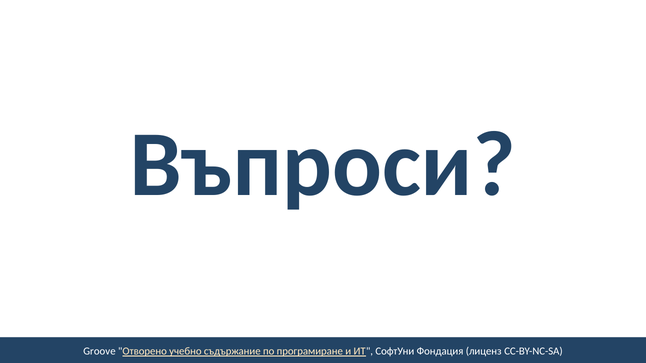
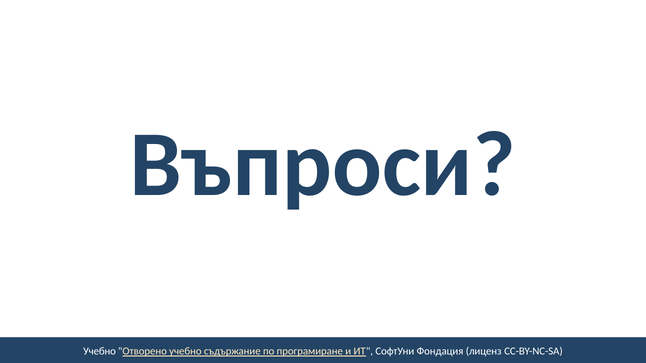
Groove at (99, 352): Groove -> Учебно
